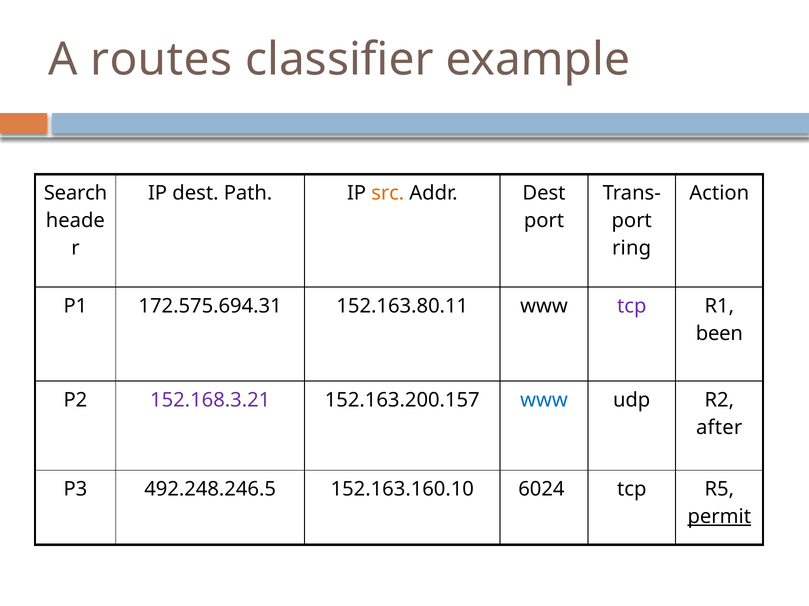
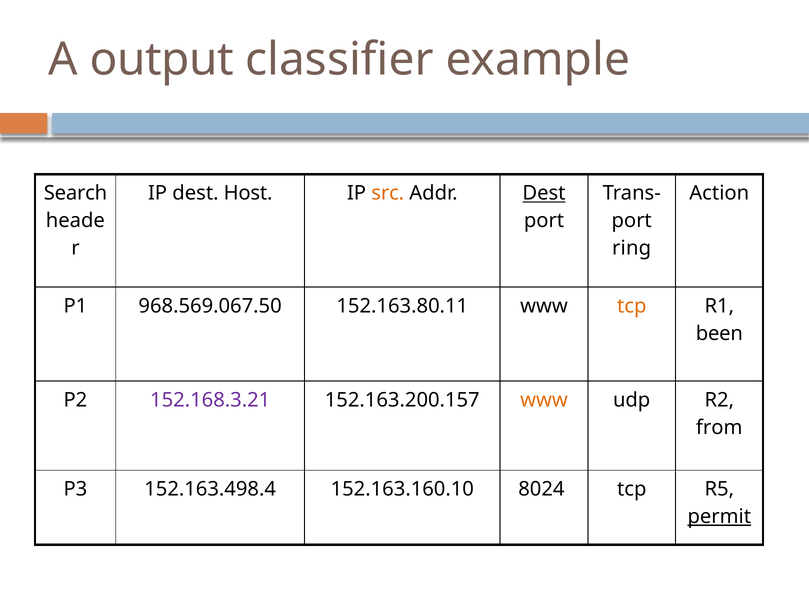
routes: routes -> output
Path: Path -> Host
Dest at (544, 193) underline: none -> present
172.575.694.31: 172.575.694.31 -> 968.569.067.50
tcp at (632, 306) colour: purple -> orange
www at (544, 400) colour: blue -> orange
after: after -> from
492.248.246.5: 492.248.246.5 -> 152.163.498.4
6024: 6024 -> 8024
